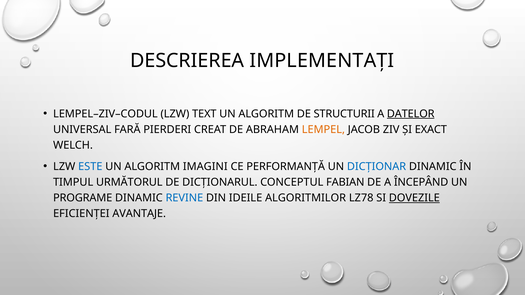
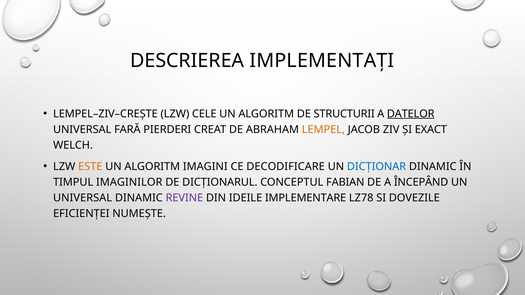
LEMPEL–ZIV–CODUL: LEMPEL–ZIV–CODUL -> LEMPEL–ZIV–CREȘTE
TEXT: TEXT -> CELE
ESTE colour: blue -> orange
PERFORMANȚĂ: PERFORMANȚĂ -> DECODIFICARE
URMĂTORUL: URMĂTORUL -> IMAGINILOR
PROGRAME at (83, 198): PROGRAME -> UNIVERSAL
REVINE colour: blue -> purple
ALGORITMILOR: ALGORITMILOR -> IMPLEMENTARE
DOVEZILE underline: present -> none
AVANTAJE: AVANTAJE -> NUMEȘTE
